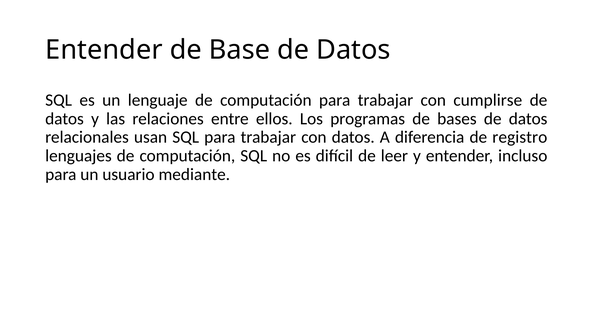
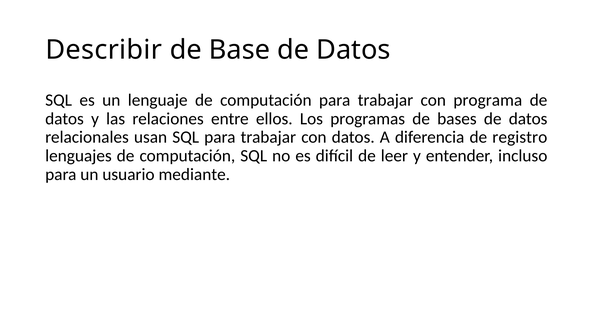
Entender at (104, 50): Entender -> Describir
cumplirse: cumplirse -> programa
